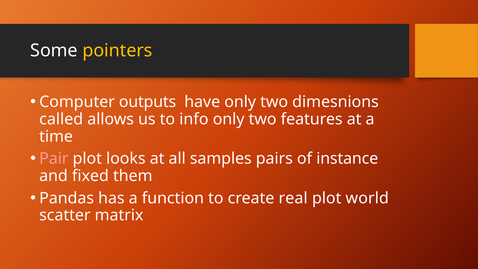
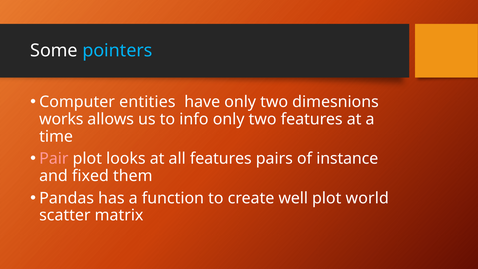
pointers colour: yellow -> light blue
outputs: outputs -> entities
called: called -> works
all samples: samples -> features
real: real -> well
